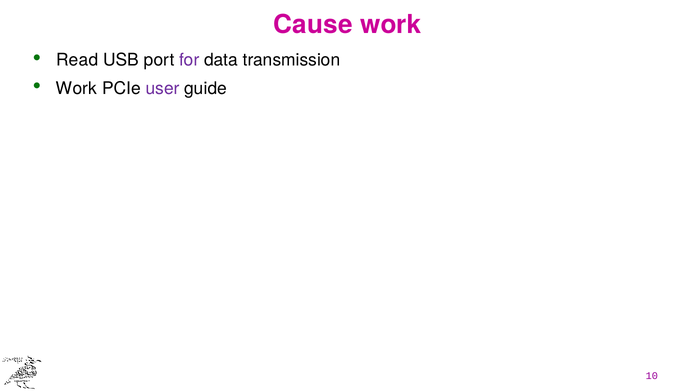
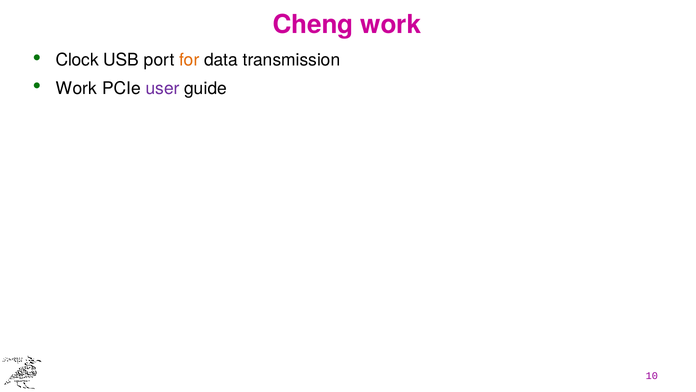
Cause: Cause -> Cheng
Read: Read -> Clock
for colour: purple -> orange
